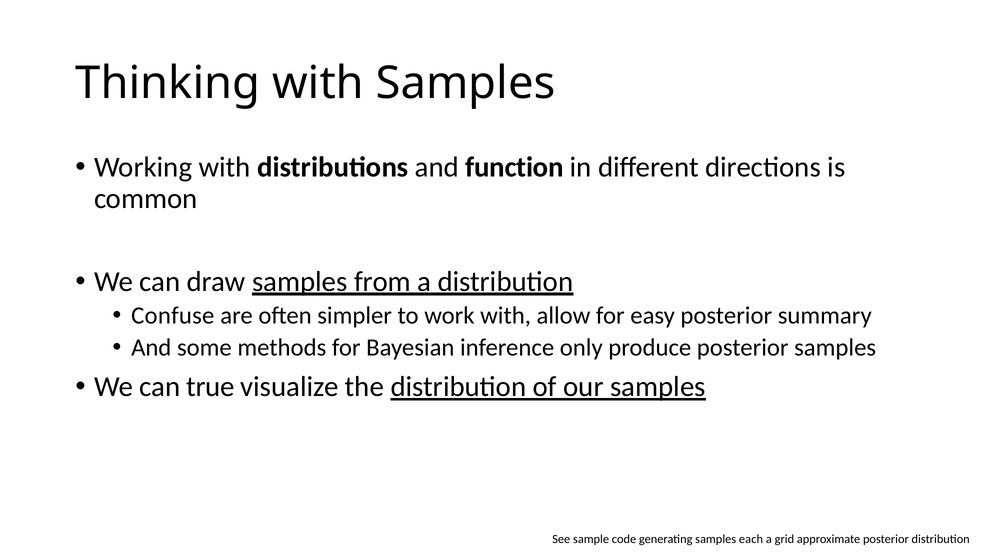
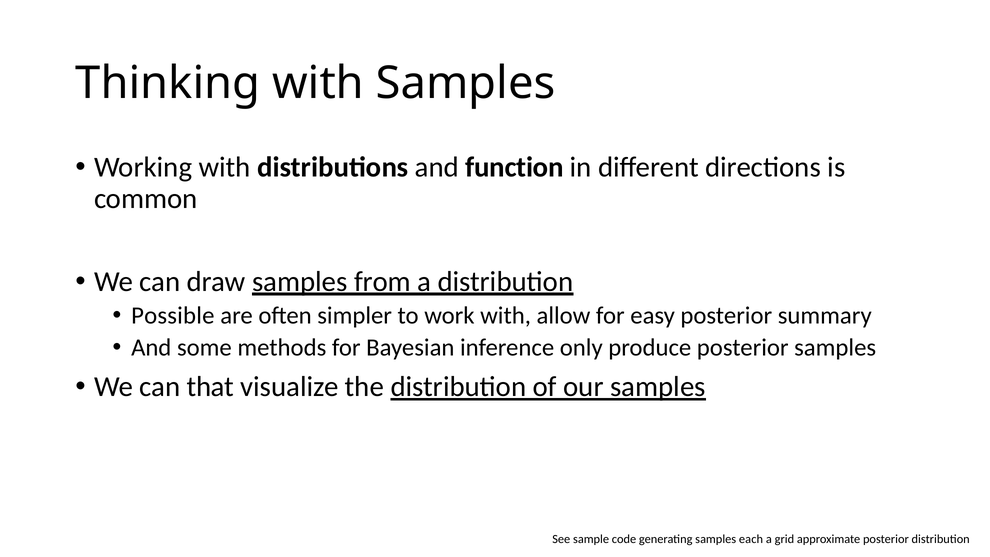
Confuse: Confuse -> Possible
true: true -> that
